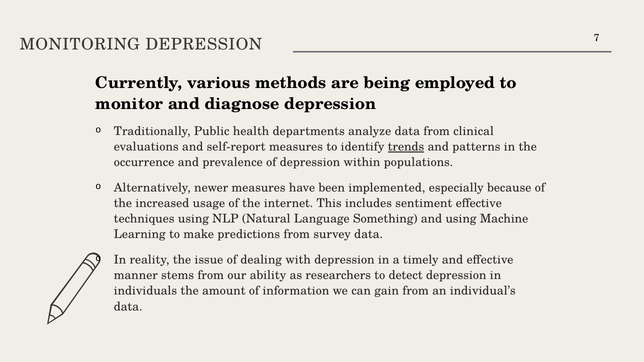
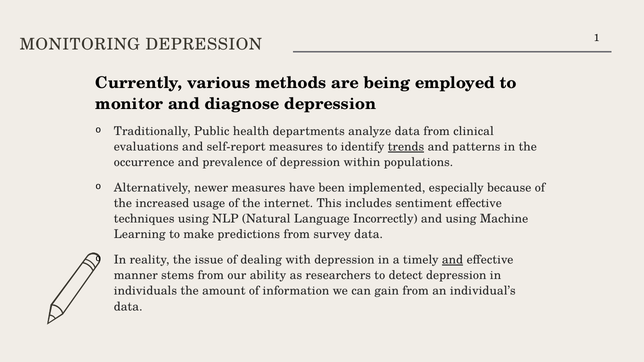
7: 7 -> 1
Something: Something -> Incorrectly
and at (453, 260) underline: none -> present
